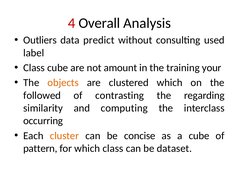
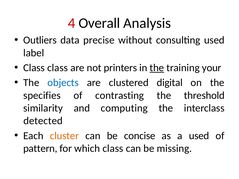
predict: predict -> precise
Class cube: cube -> class
amount: amount -> printers
the at (157, 68) underline: none -> present
objects colour: orange -> blue
clustered which: which -> digital
followed: followed -> specifies
regarding: regarding -> threshold
occurring: occurring -> detected
a cube: cube -> used
dataset: dataset -> missing
